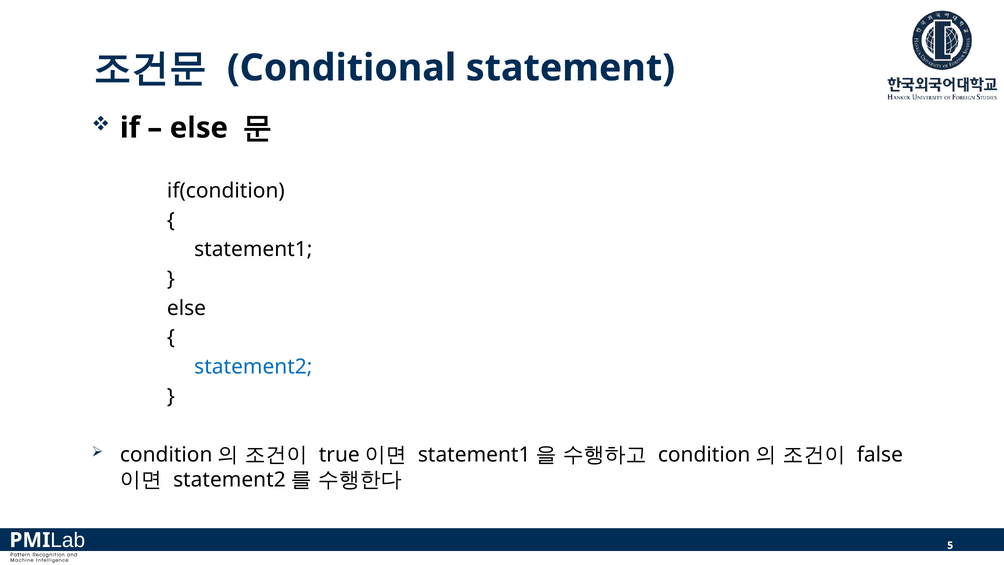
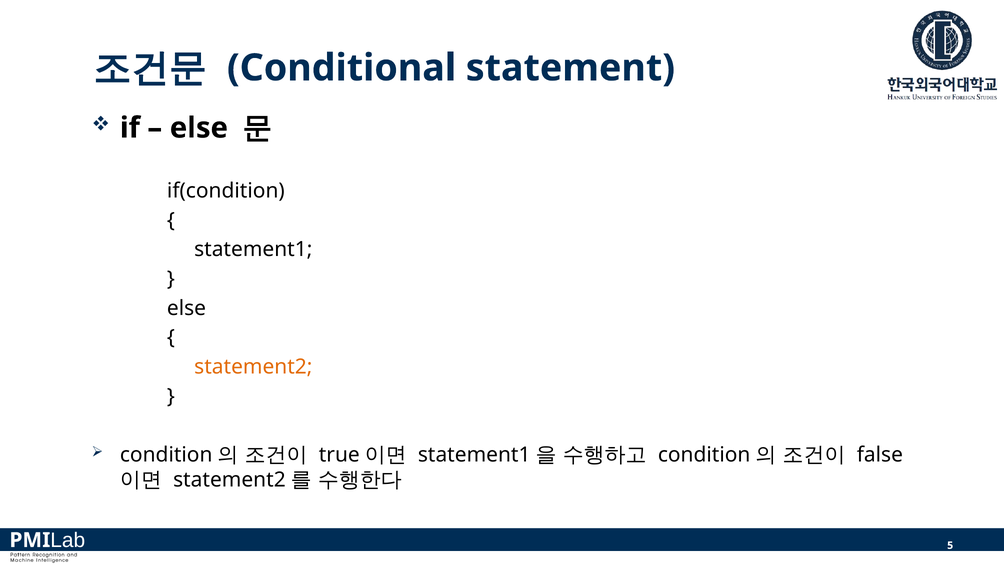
statement2 colour: blue -> orange
